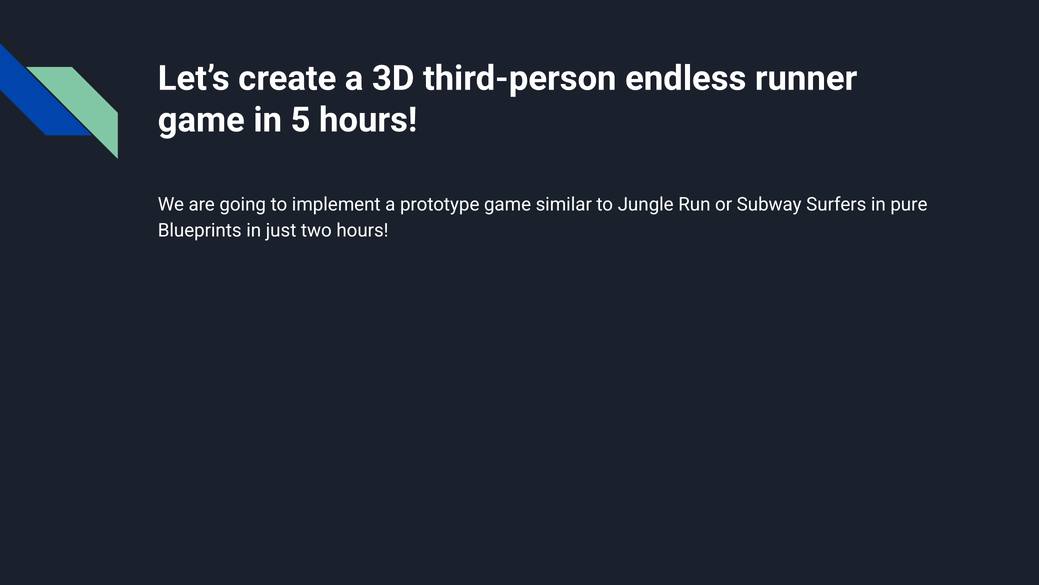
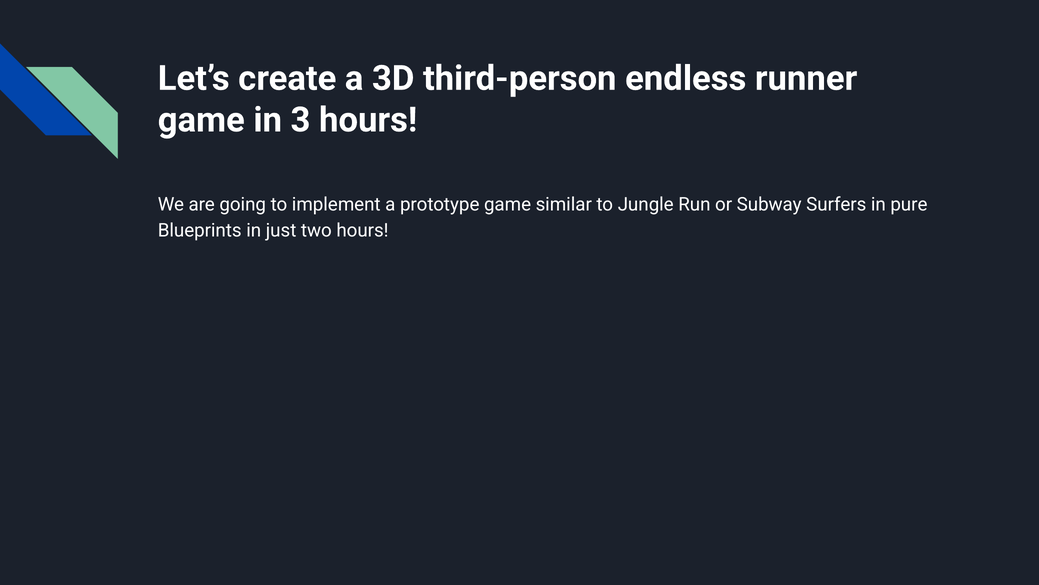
5: 5 -> 3
